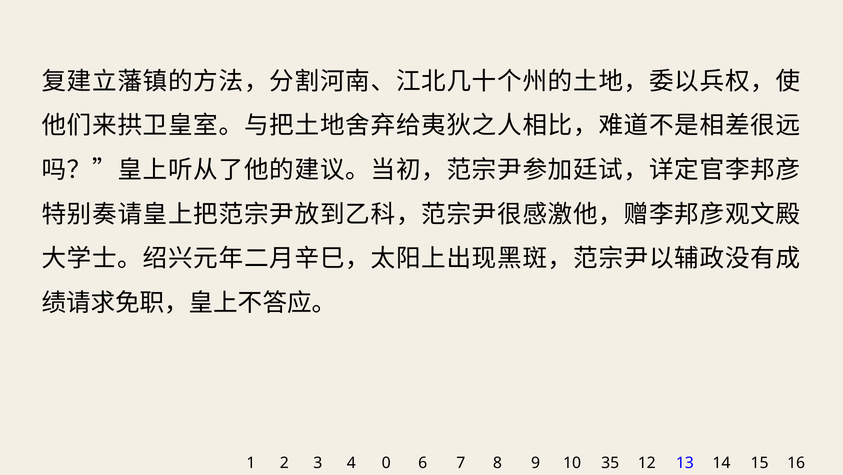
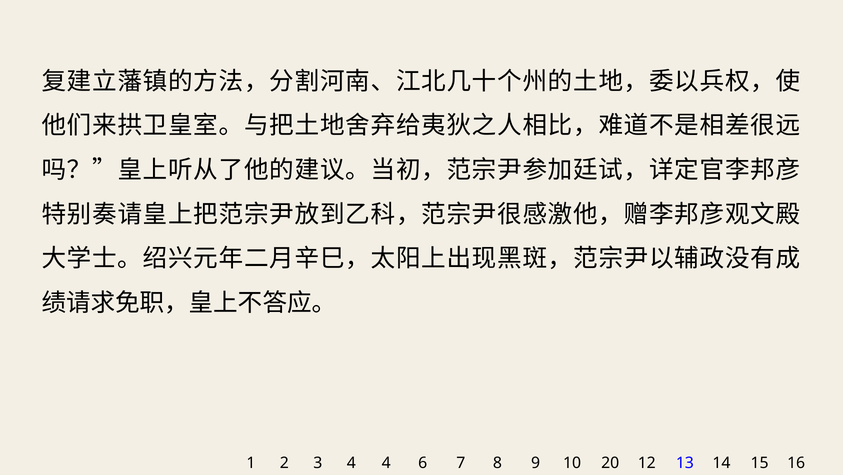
4 0: 0 -> 4
35: 35 -> 20
